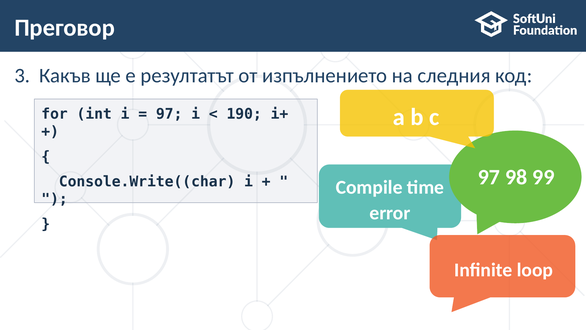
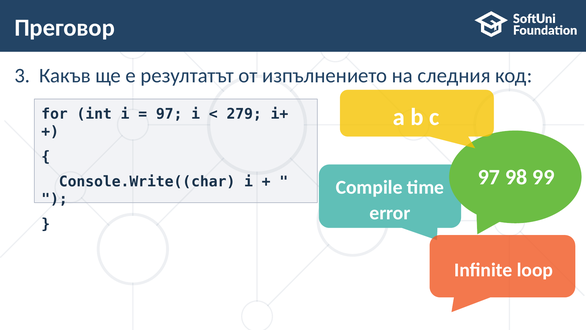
190: 190 -> 279
